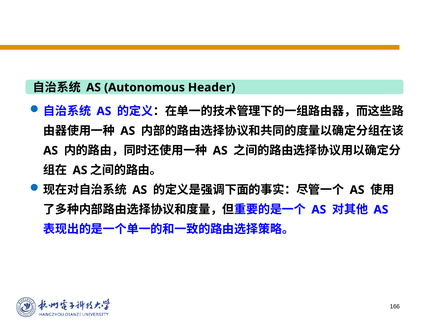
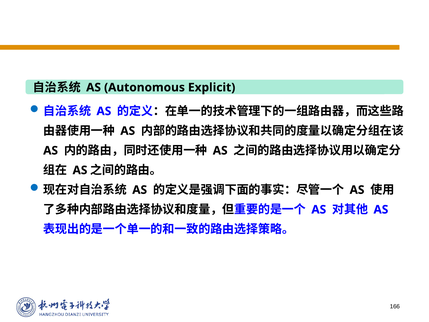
Header: Header -> Explicit
